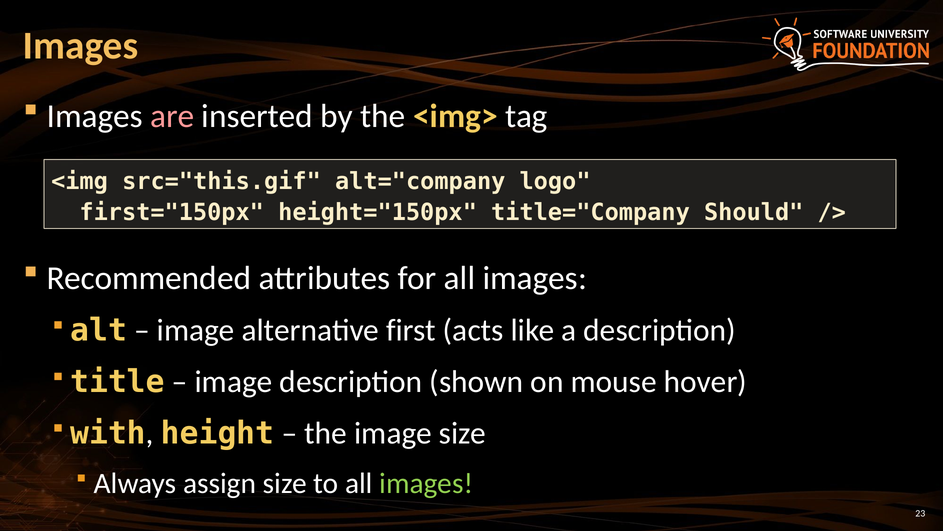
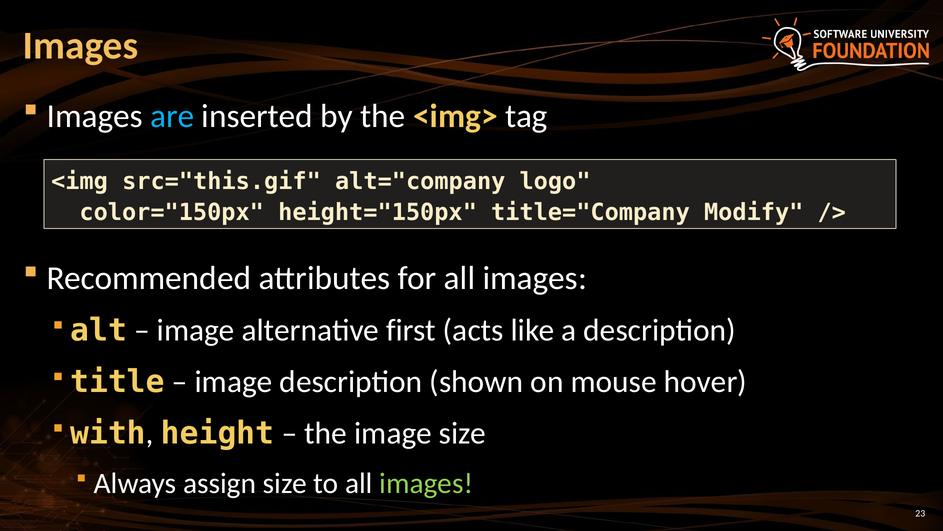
are colour: pink -> light blue
first="150px: first="150px -> color="150px
Should: Should -> Modify
